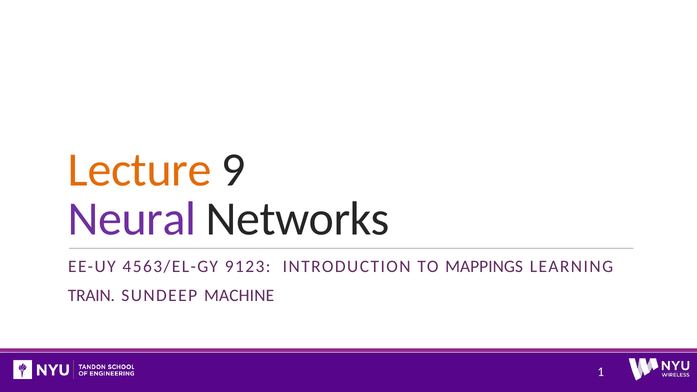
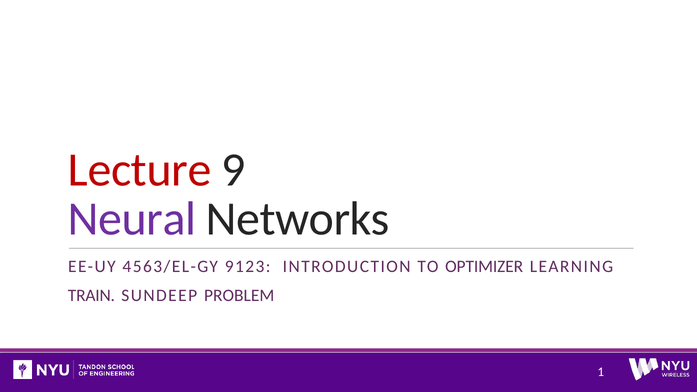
Lecture colour: orange -> red
MAPPINGS: MAPPINGS -> OPTIMIZER
MACHINE: MACHINE -> PROBLEM
